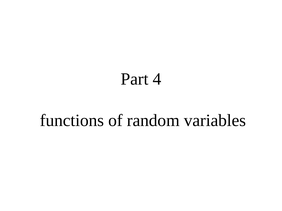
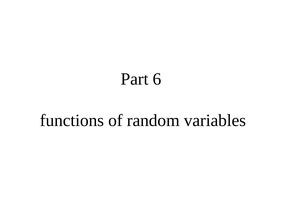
4: 4 -> 6
